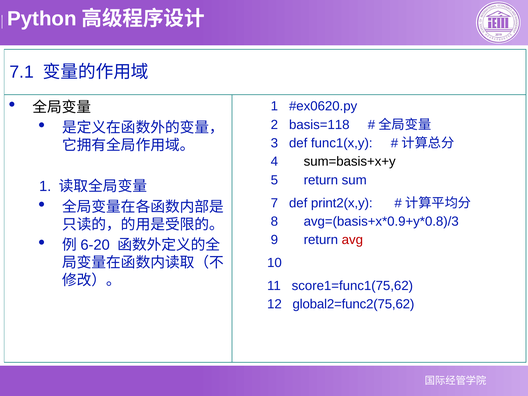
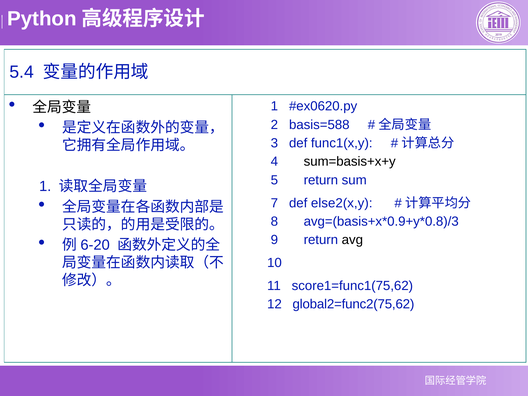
7.1: 7.1 -> 5.4
basis=118: basis=118 -> basis=588
print2(x,y: print2(x,y -> else2(x,y
avg colour: red -> black
